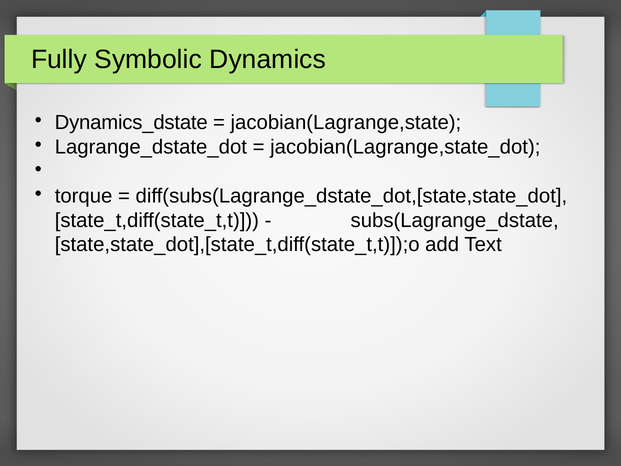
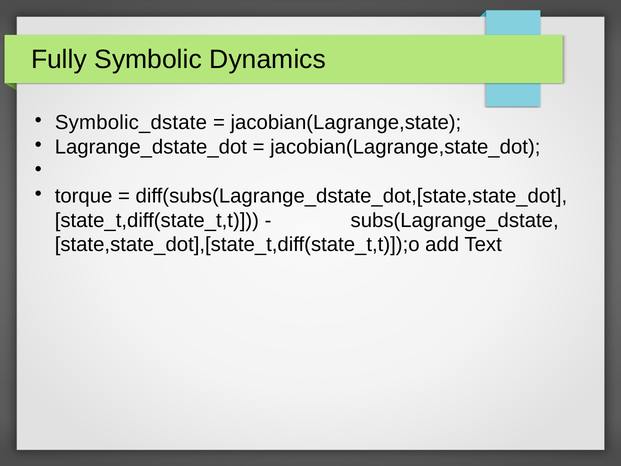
Dynamics_dstate: Dynamics_dstate -> Symbolic_dstate
